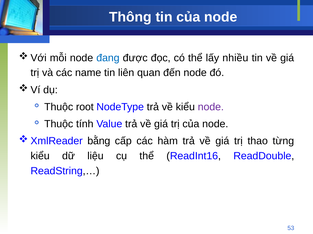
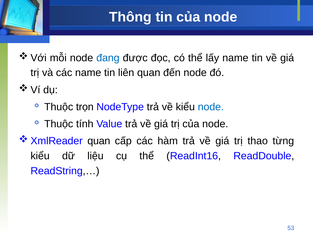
lấy nhiều: nhiều -> name
root: root -> trọn
node at (211, 107) colour: purple -> blue
bằng at (99, 141): bằng -> quan
